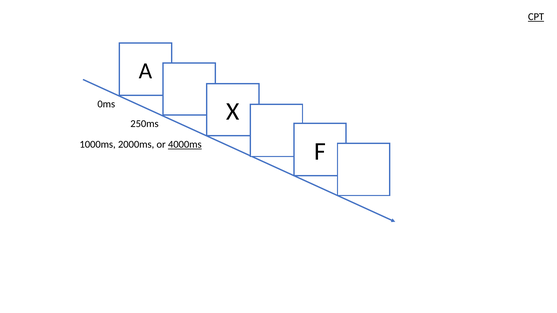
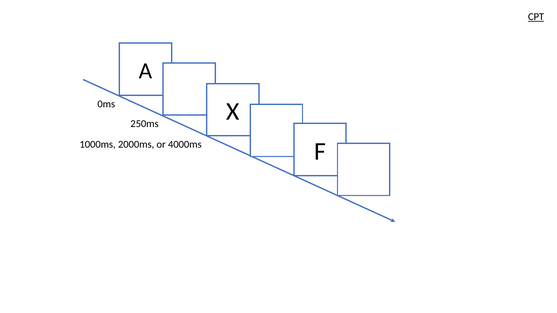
4000ms underline: present -> none
